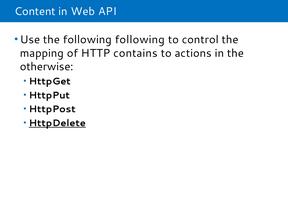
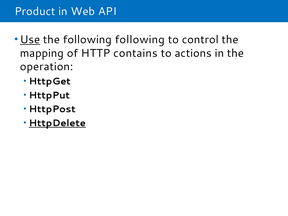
Content: Content -> Product
Use underline: none -> present
otherwise: otherwise -> operation
